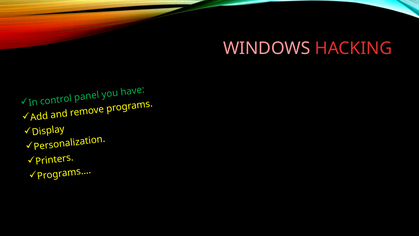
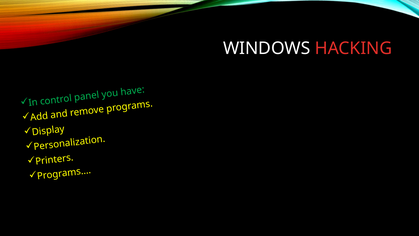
WINDOWS colour: pink -> white
